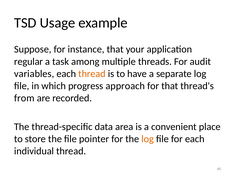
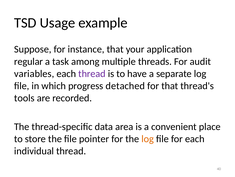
thread at (92, 73) colour: orange -> purple
approach: approach -> detached
from: from -> tools
